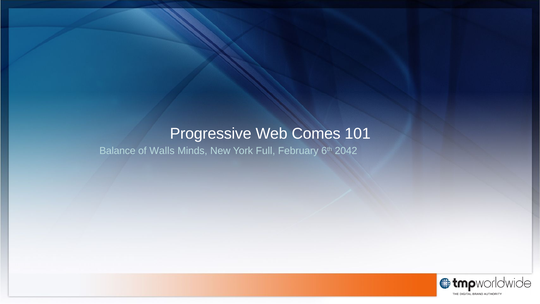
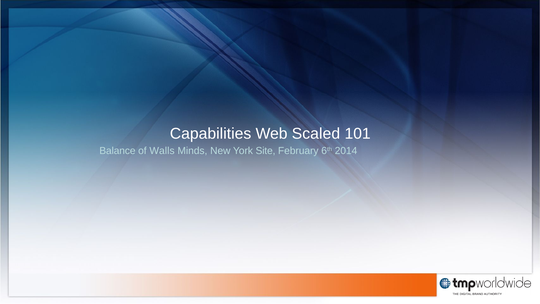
Progressive: Progressive -> Capabilities
Comes: Comes -> Scaled
Full: Full -> Site
2042: 2042 -> 2014
